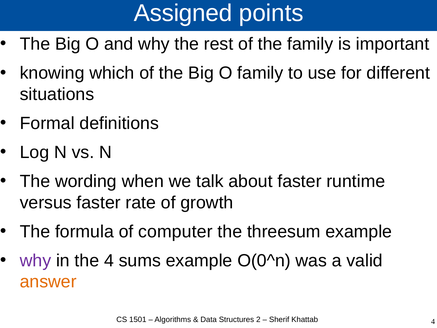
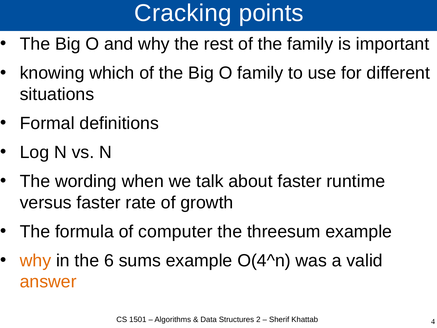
Assigned: Assigned -> Cracking
why at (35, 261) colour: purple -> orange
the 4: 4 -> 6
O(0^n: O(0^n -> O(4^n
